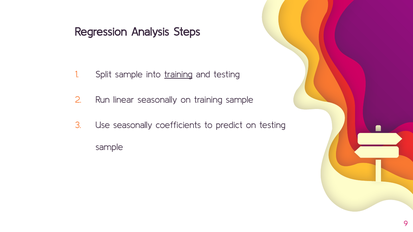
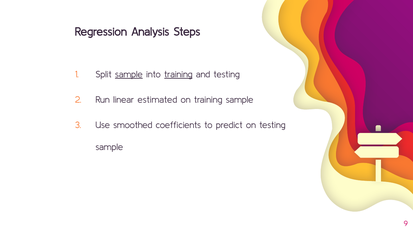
sample at (129, 74) underline: none -> present
linear seasonally: seasonally -> estimated
Use seasonally: seasonally -> smoothed
